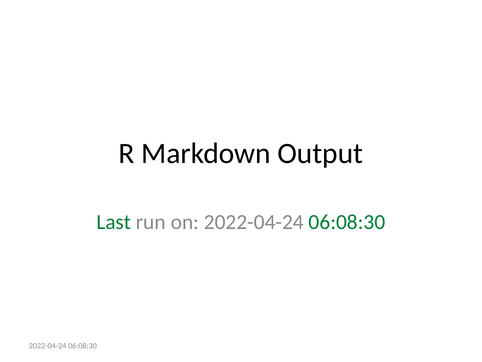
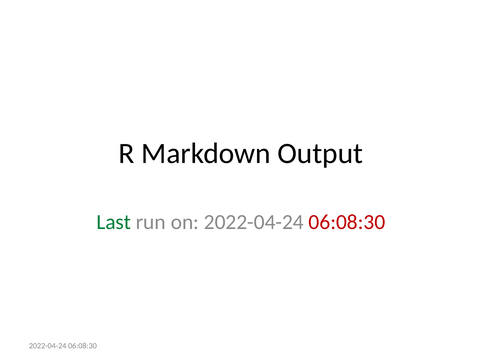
06:08:30 at (347, 222) colour: green -> red
